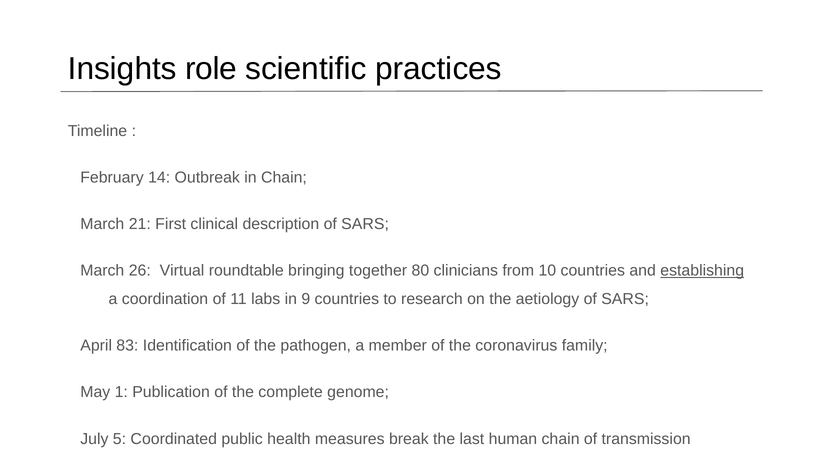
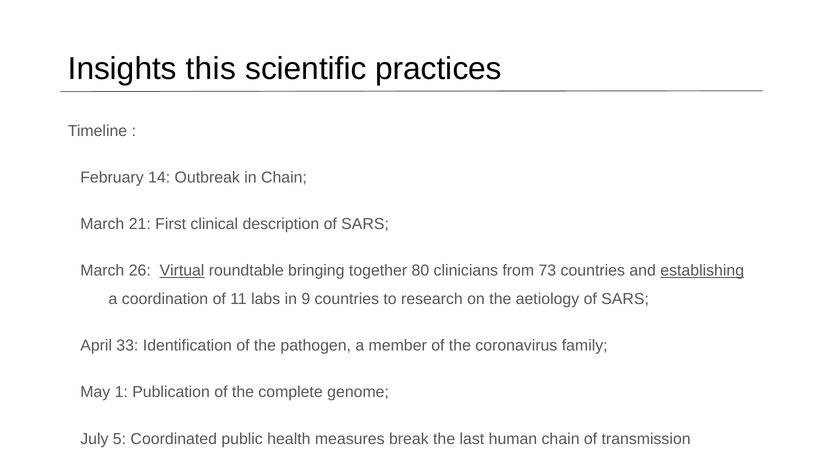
role: role -> this
Virtual underline: none -> present
10: 10 -> 73
83: 83 -> 33
